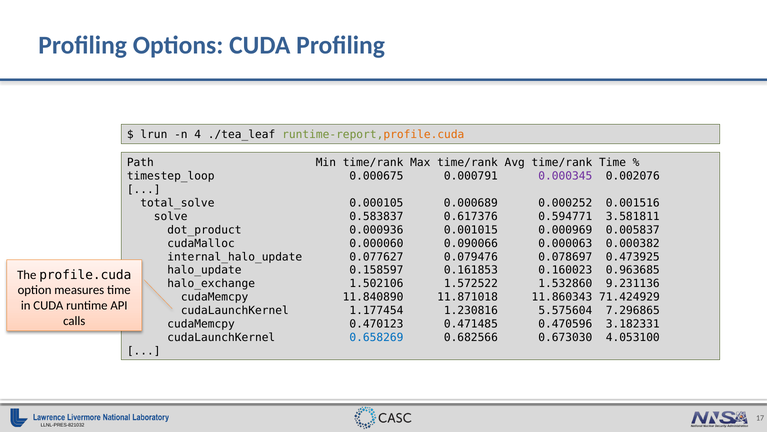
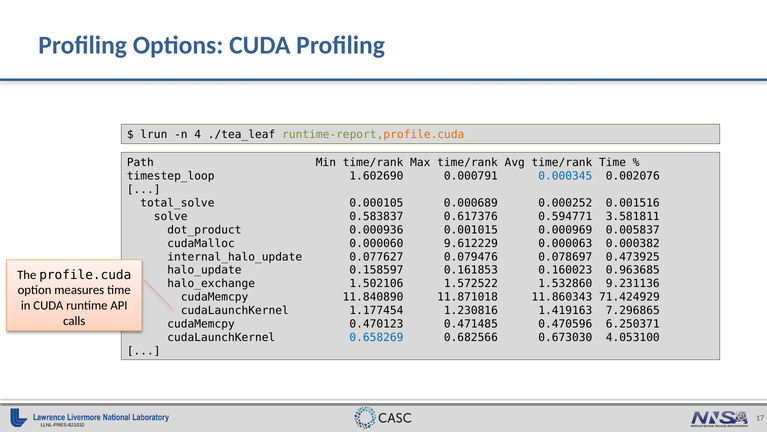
0.000675: 0.000675 -> 1.602690
0.000345 colour: purple -> blue
0.090066: 0.090066 -> 9.612229
5.575604: 5.575604 -> 1.419163
3.182331: 3.182331 -> 6.250371
